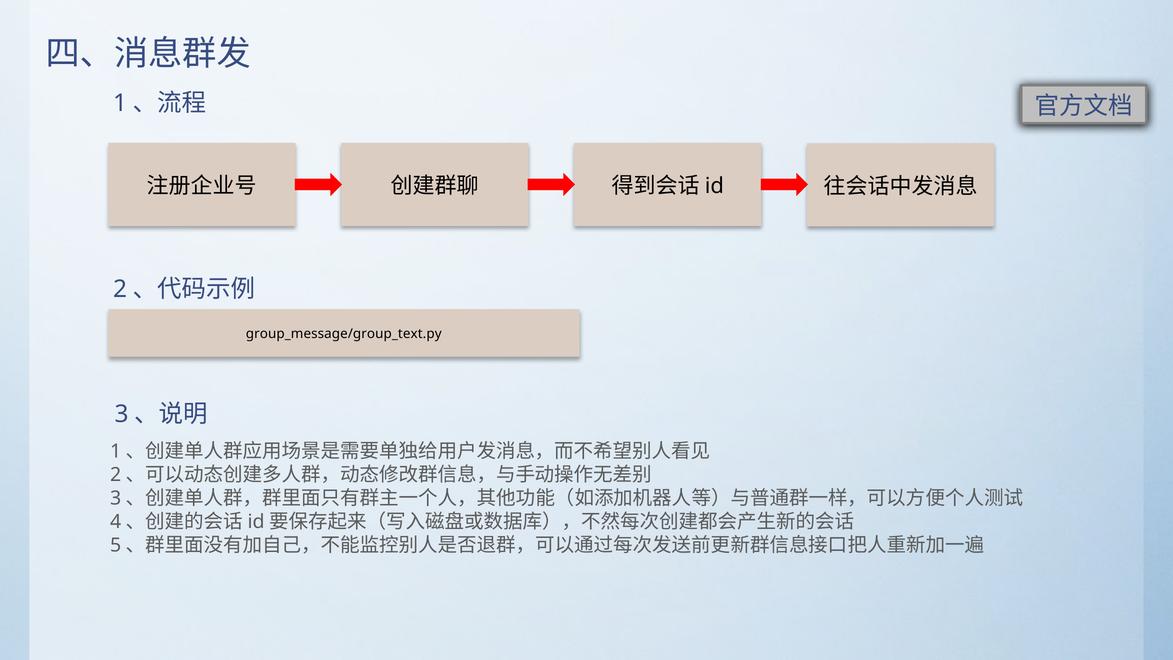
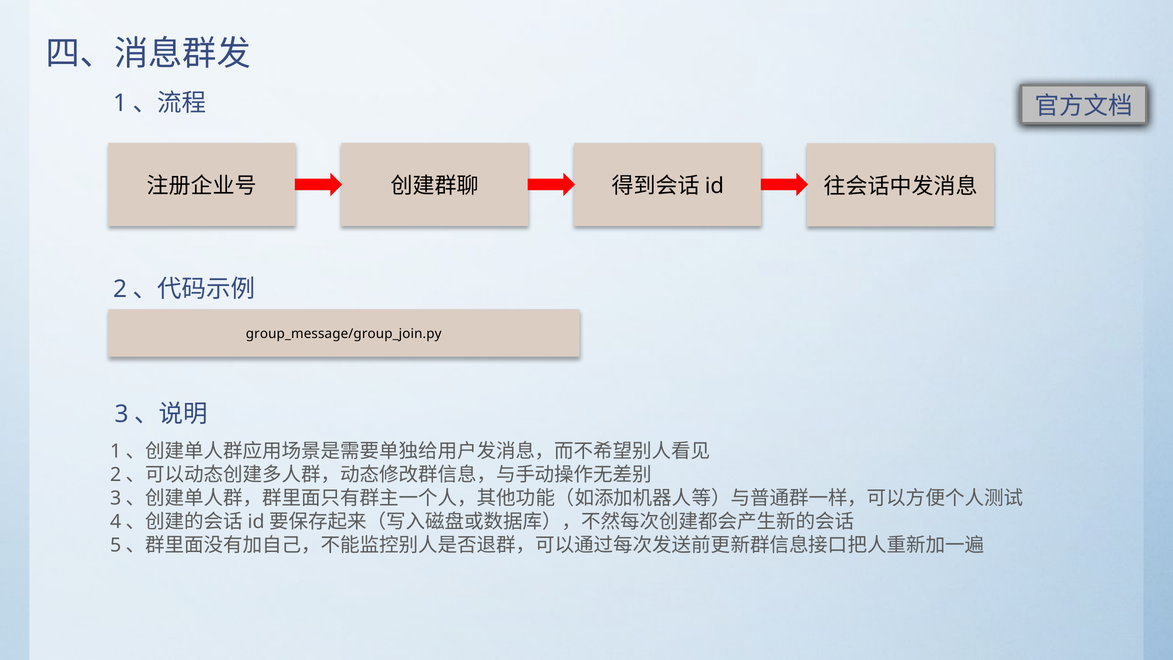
group_message/group_text.py: group_message/group_text.py -> group_message/group_join.py
